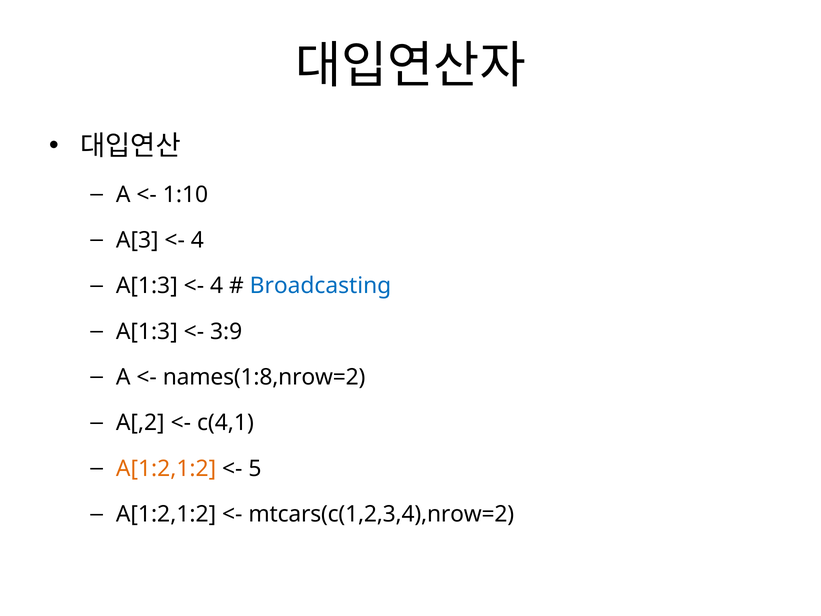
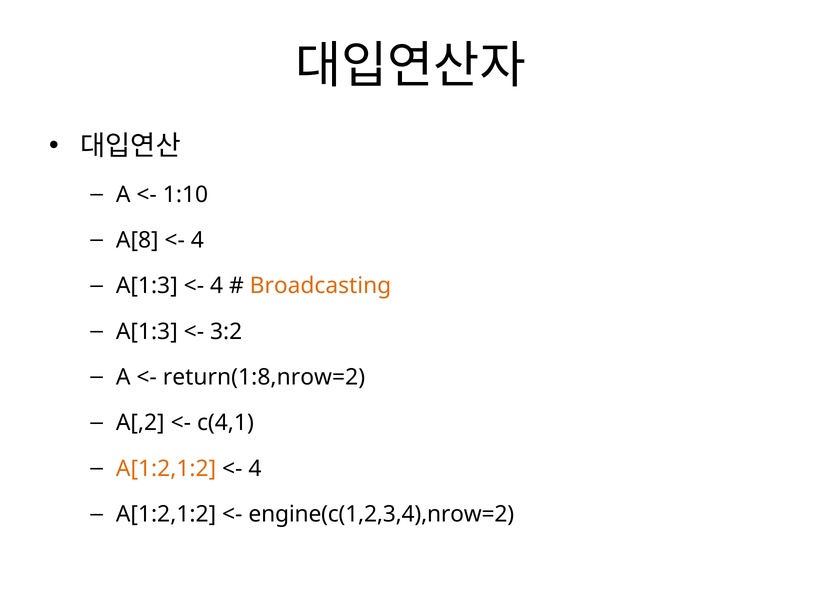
A[3: A[3 -> A[8
Broadcasting colour: blue -> orange
3:9: 3:9 -> 3:2
names(1:8,nrow=2: names(1:8,nrow=2 -> return(1:8,nrow=2
5 at (255, 468): 5 -> 4
mtcars(c(1,2,3,4),nrow=2: mtcars(c(1,2,3,4),nrow=2 -> engine(c(1,2,3,4),nrow=2
